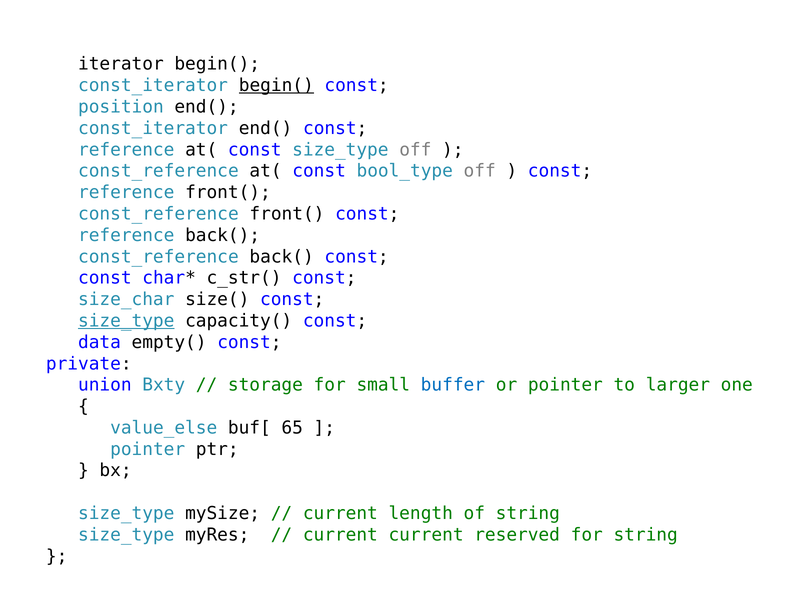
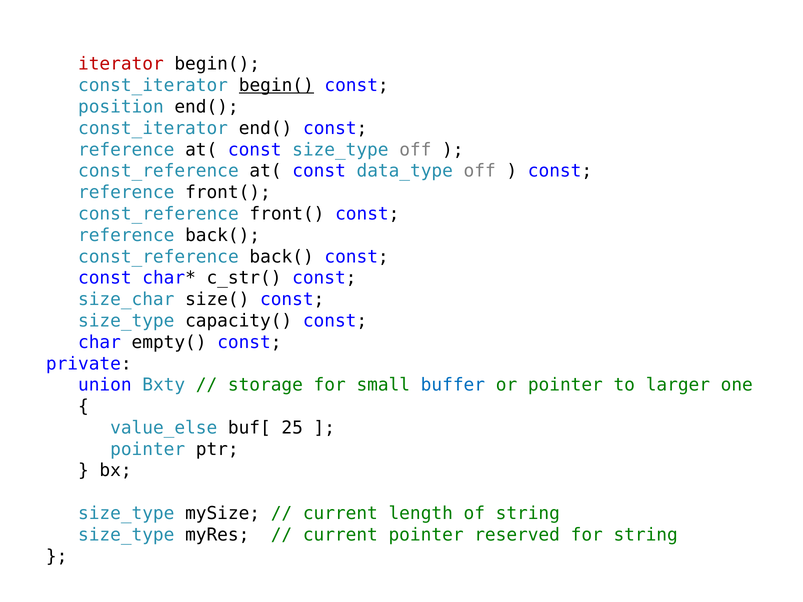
iterator colour: black -> red
bool_type: bool_type -> data_type
size_type at (126, 321) underline: present -> none
data: data -> char
65: 65 -> 25
current current: current -> pointer
